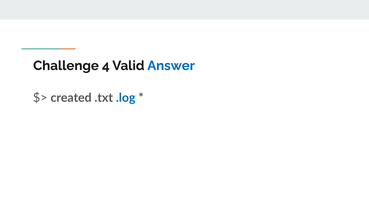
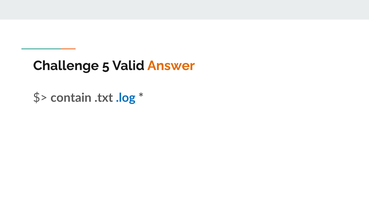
4: 4 -> 5
Answer colour: blue -> orange
created: created -> contain
